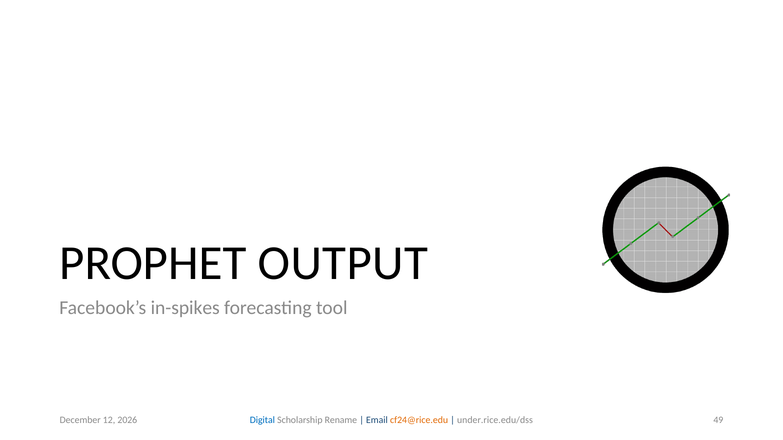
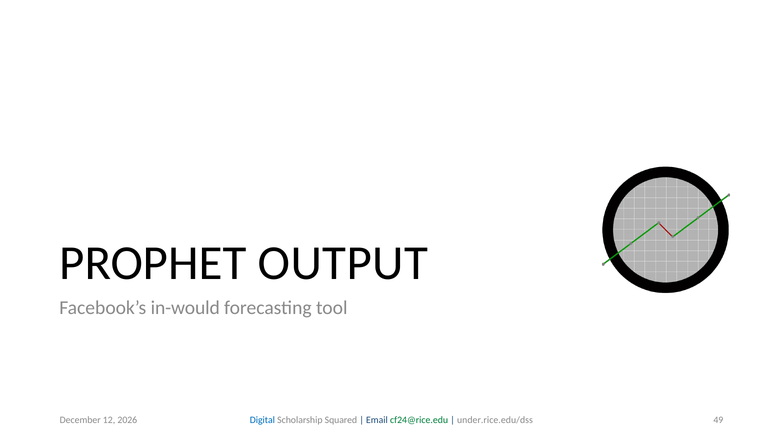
in-spikes: in-spikes -> in-would
Rename: Rename -> Squared
cf24@rice.edu colour: orange -> green
